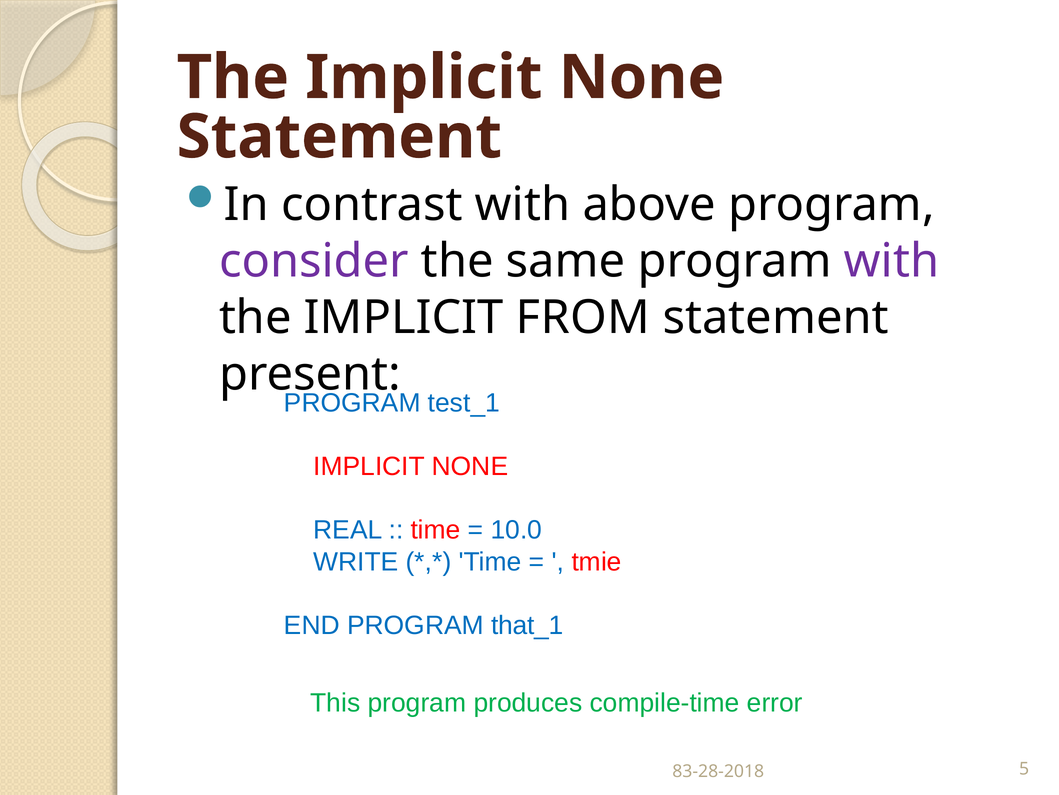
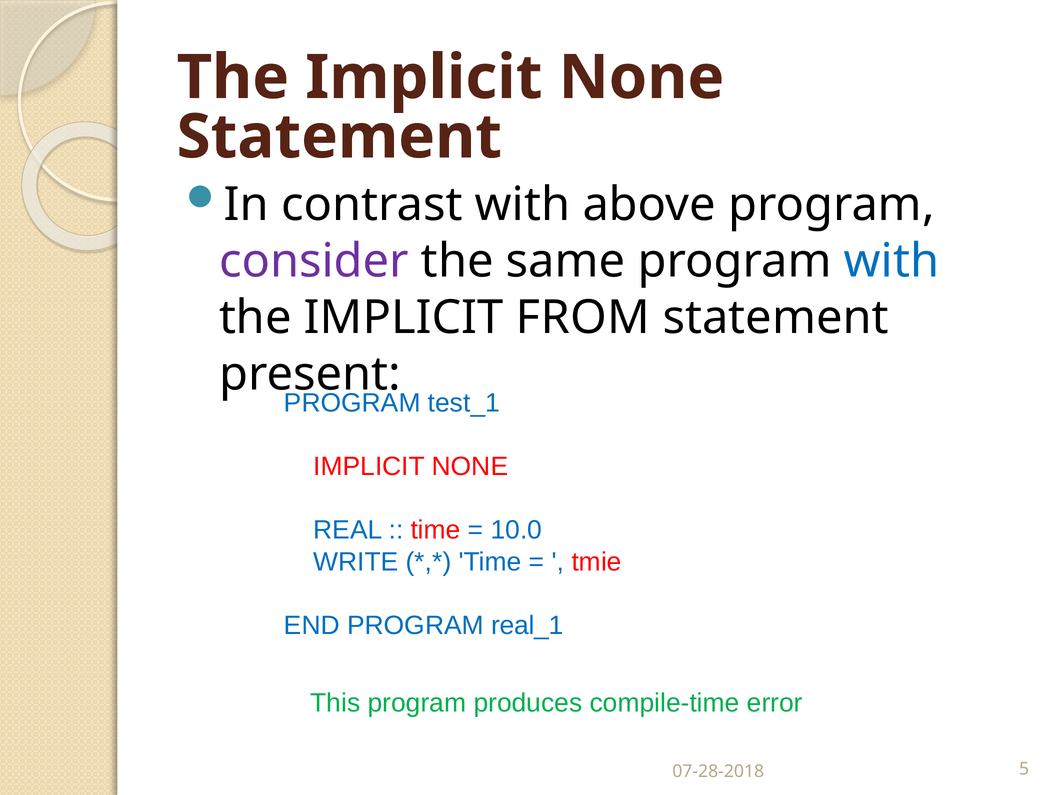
with at (892, 261) colour: purple -> blue
that_1: that_1 -> real_1
83-28-2018: 83-28-2018 -> 07-28-2018
